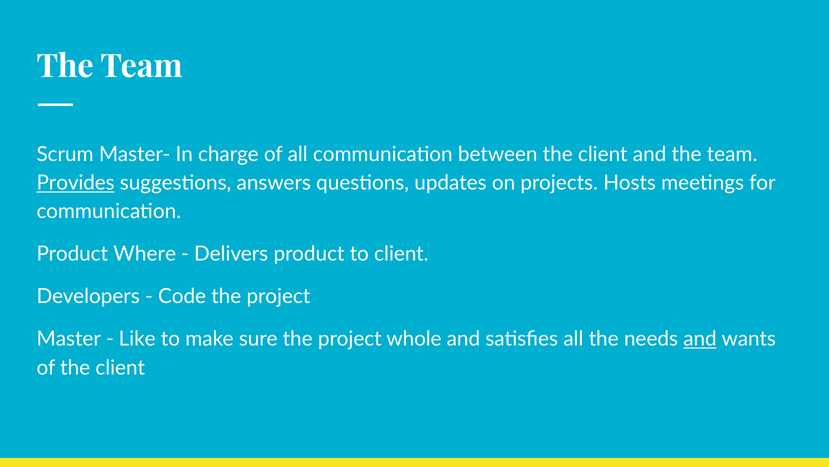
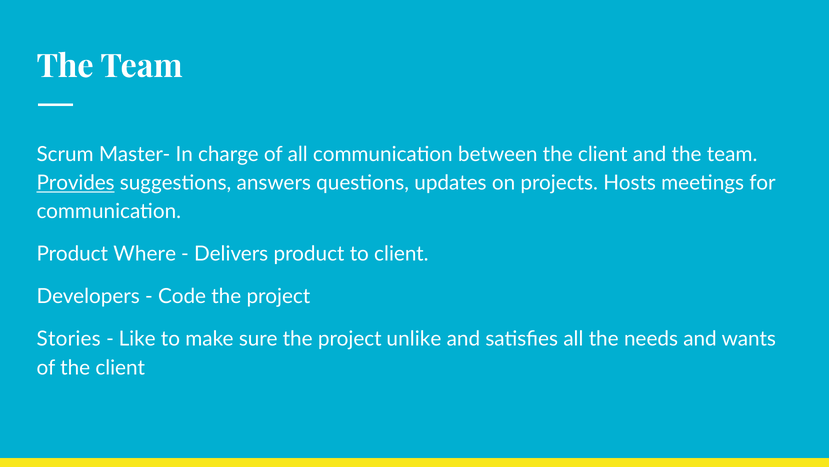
Master: Master -> Stories
whole: whole -> unlike
and at (700, 339) underline: present -> none
